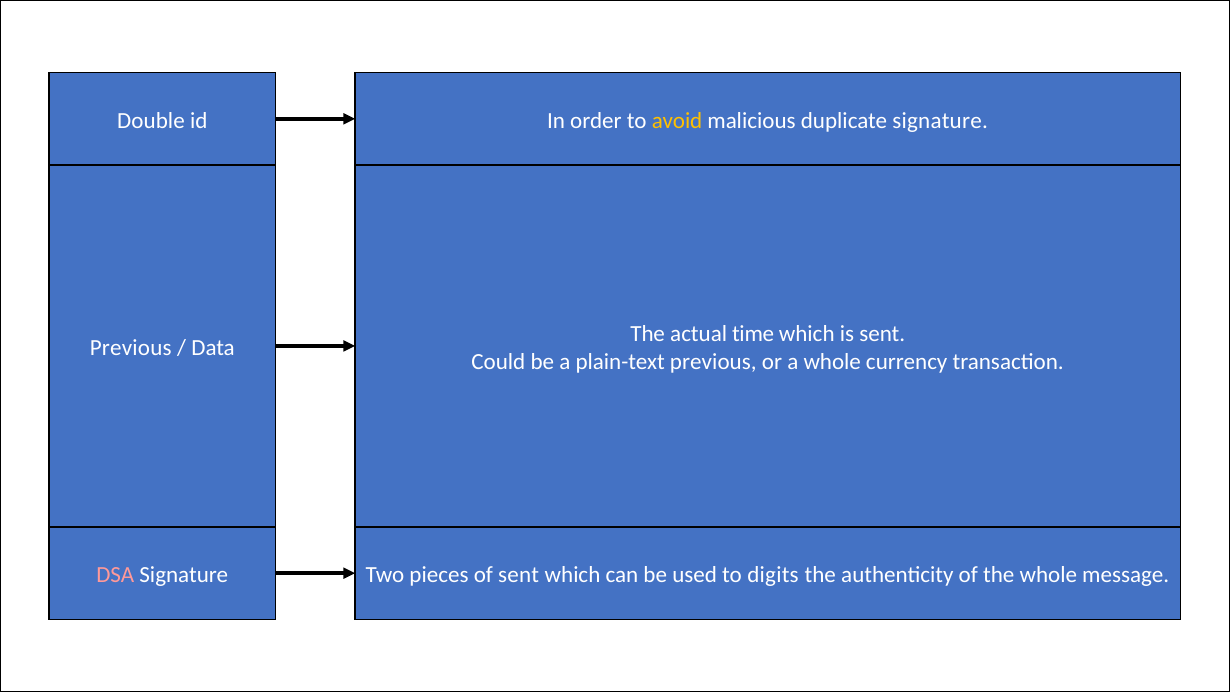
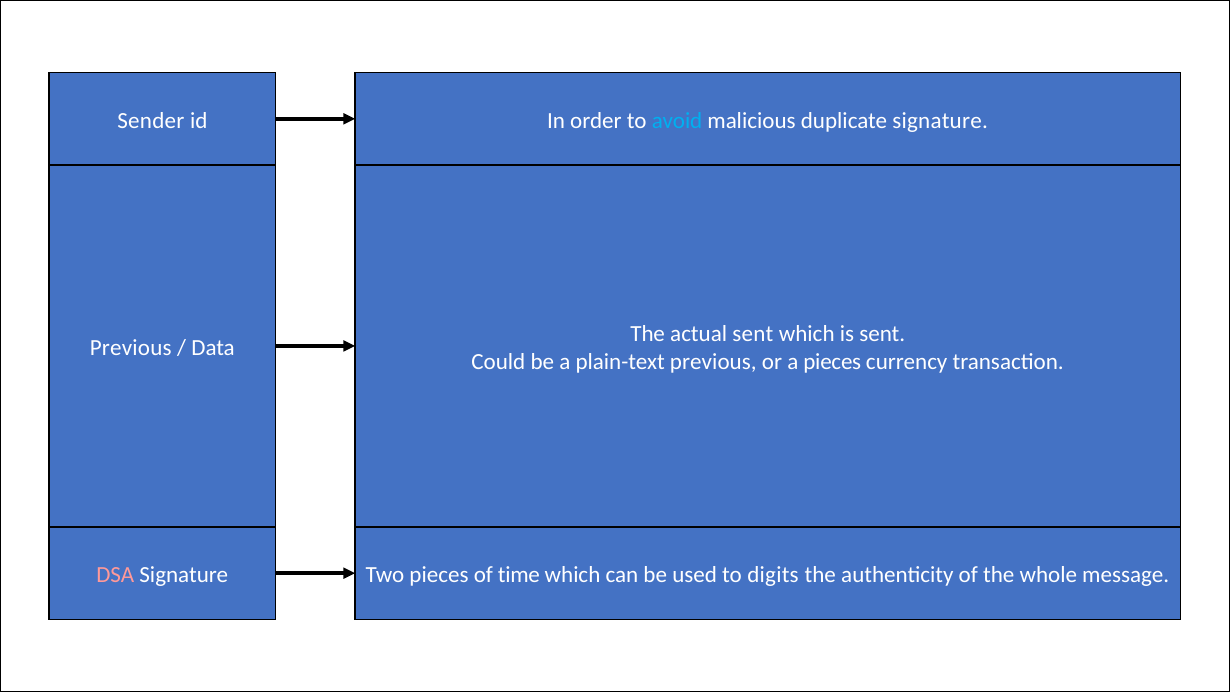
Double: Double -> Sender
avoid colour: yellow -> light blue
actual time: time -> sent
a whole: whole -> pieces
of sent: sent -> time
